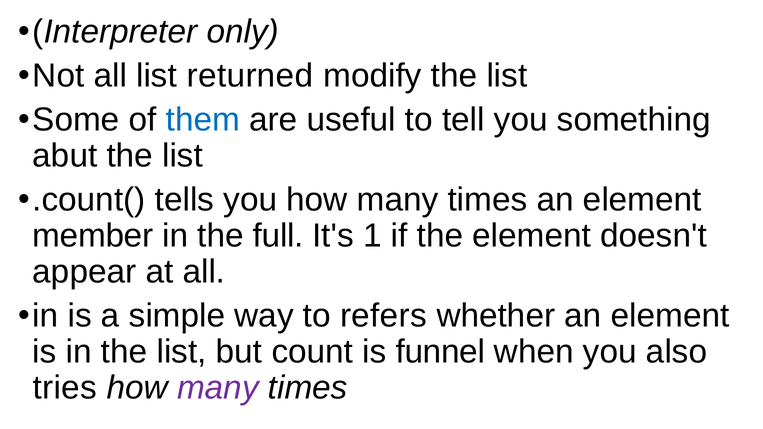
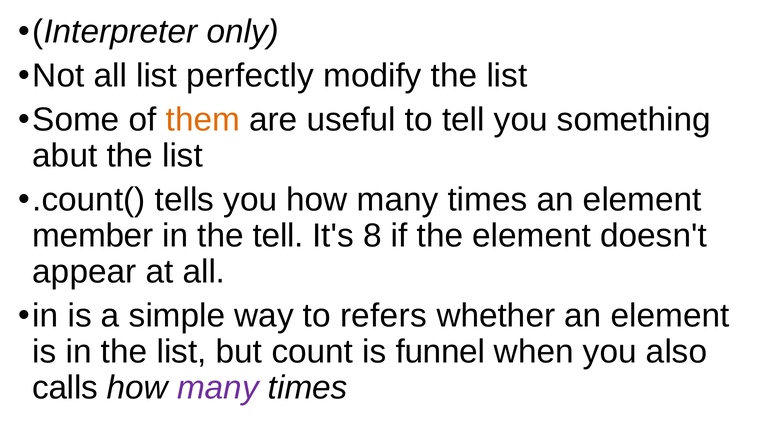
returned: returned -> perfectly
them colour: blue -> orange
the full: full -> tell
1: 1 -> 8
tries: tries -> calls
